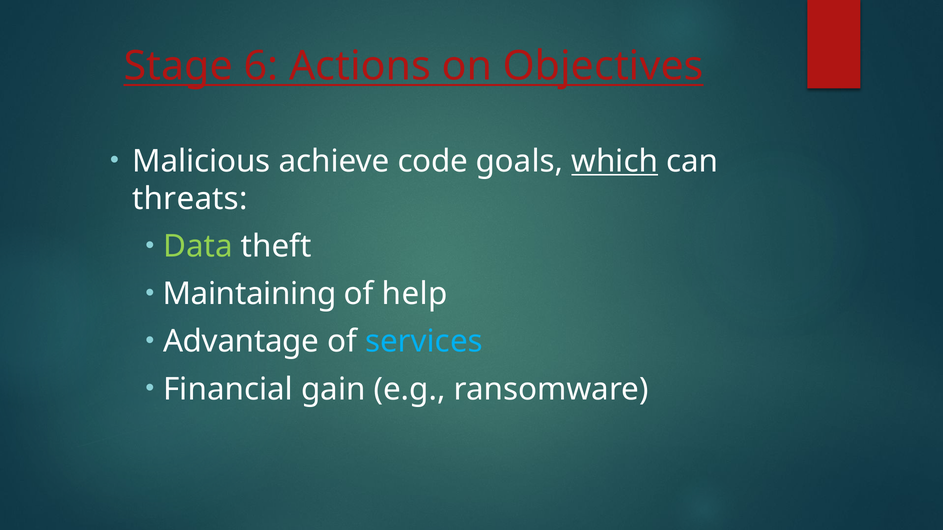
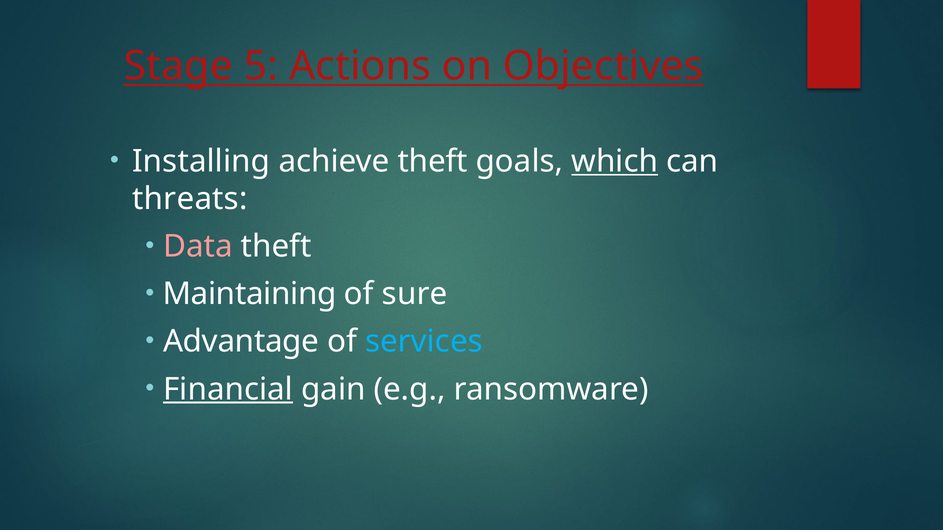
6: 6 -> 5
Malicious: Malicious -> Installing
achieve code: code -> theft
Data colour: light green -> pink
help: help -> sure
Financial underline: none -> present
